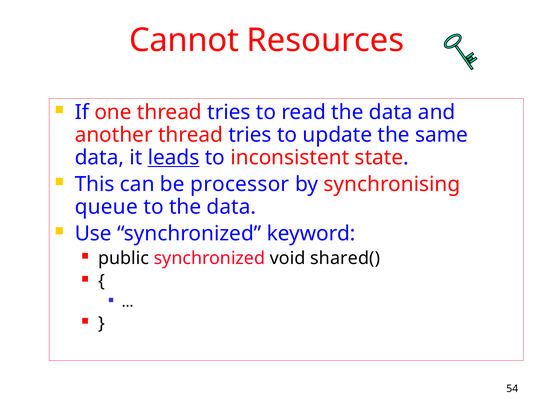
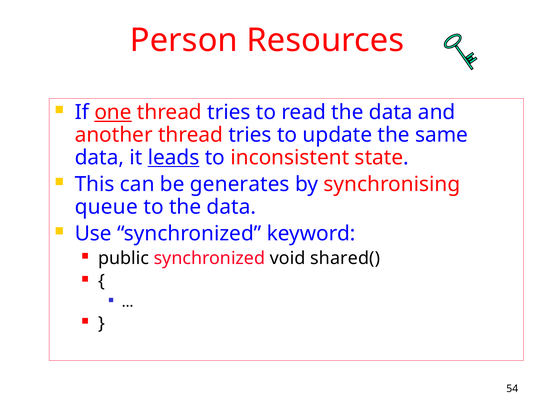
Cannot: Cannot -> Person
one underline: none -> present
processor: processor -> generates
